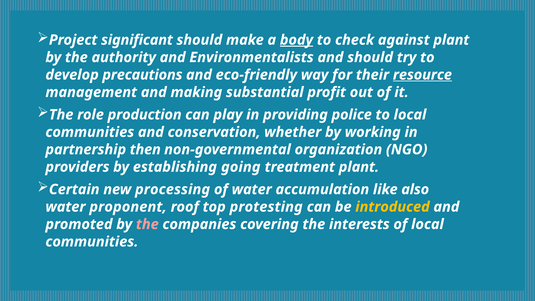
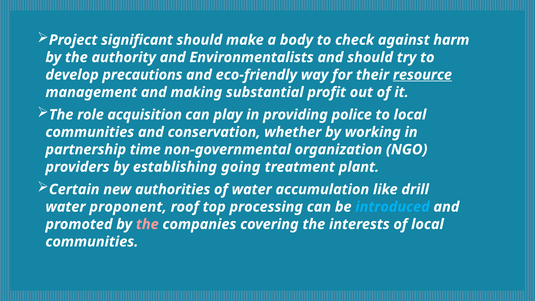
body underline: present -> none
against plant: plant -> harm
production: production -> acquisition
then: then -> time
processing: processing -> authorities
also: also -> drill
protesting: protesting -> processing
introduced colour: yellow -> light blue
